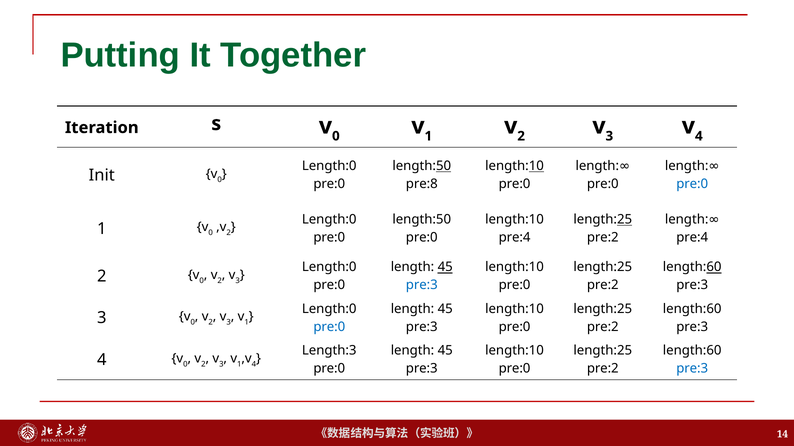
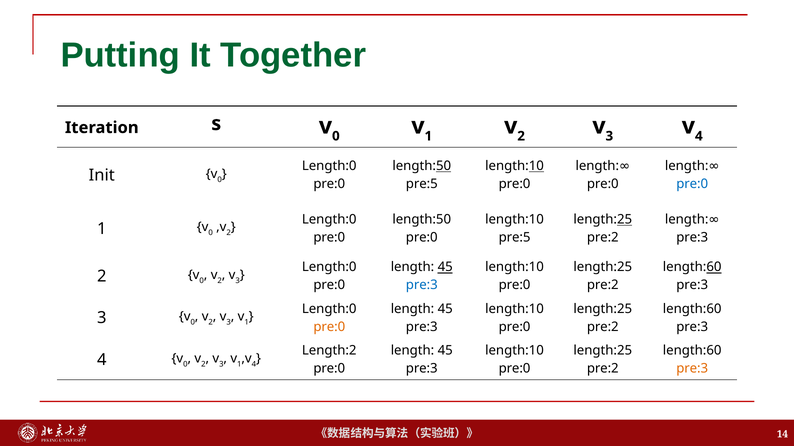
pre:8 at (422, 184): pre:8 -> pre:5
pre:4 at (515, 238): pre:4 -> pre:5
pre:4 at (692, 238): pre:4 -> pre:3
pre:0 at (329, 327) colour: blue -> orange
Length:3: Length:3 -> Length:2
pre:3 at (692, 369) colour: blue -> orange
